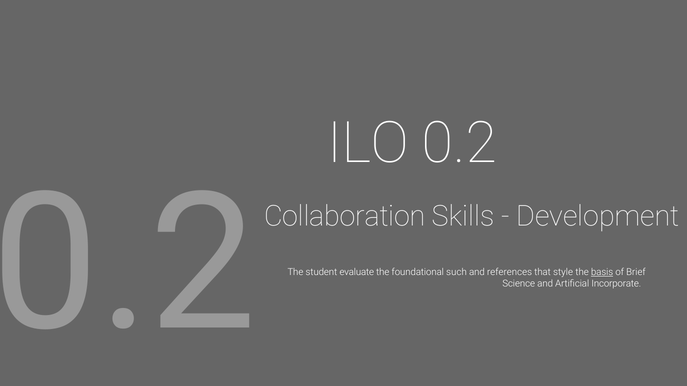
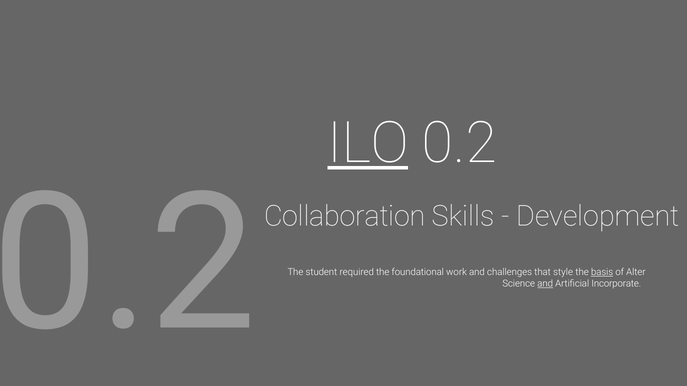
ILO underline: none -> present
evaluate: evaluate -> required
such: such -> work
references: references -> challenges
Brief: Brief -> Alter
and at (545, 284) underline: none -> present
